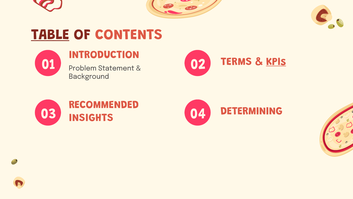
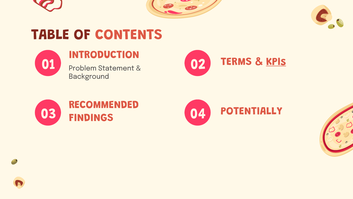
TABLE underline: present -> none
DETERMINING: DETERMINING -> POTENTIALLY
INSIGHTS: INSIGHTS -> FINDINGS
